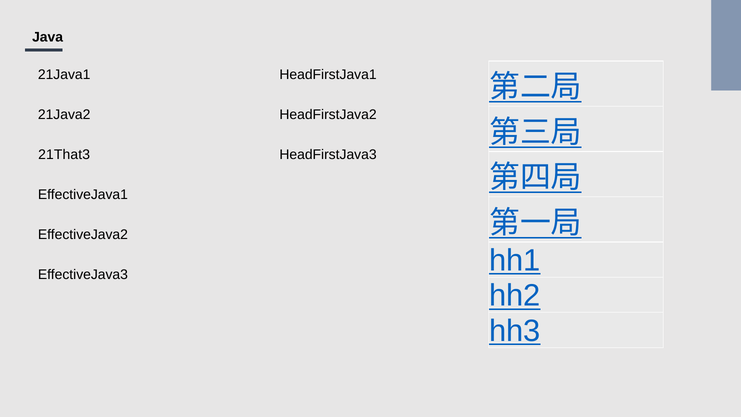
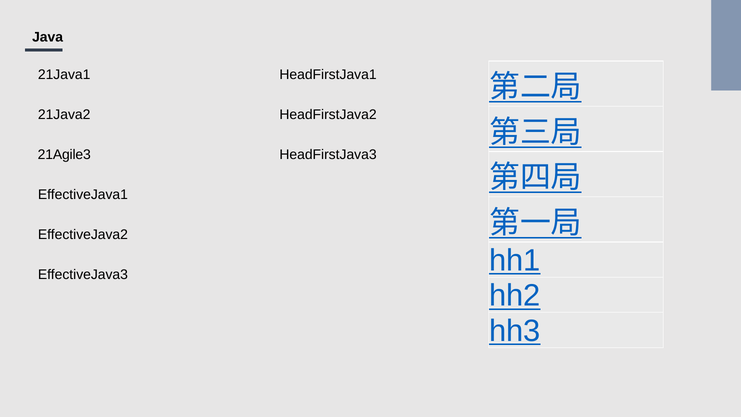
21That3: 21That3 -> 21Agile3
